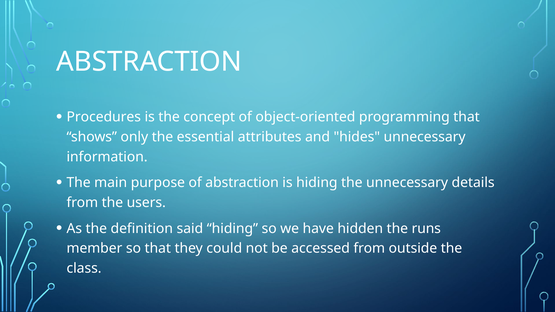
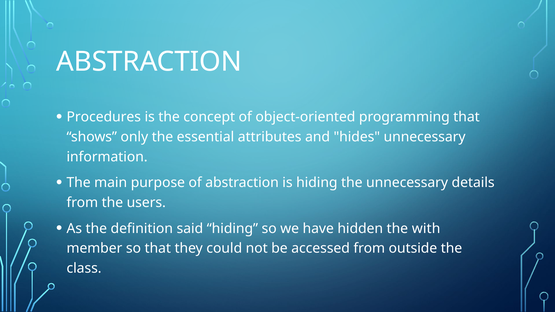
runs: runs -> with
